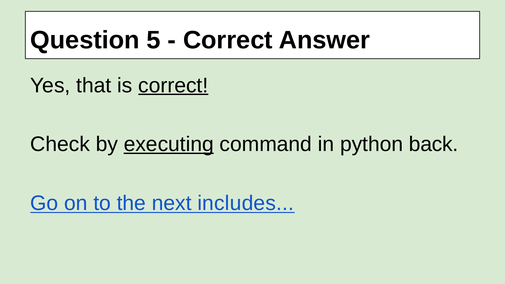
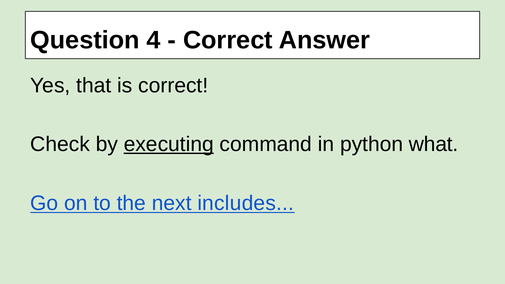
5: 5 -> 4
correct at (173, 85) underline: present -> none
back: back -> what
